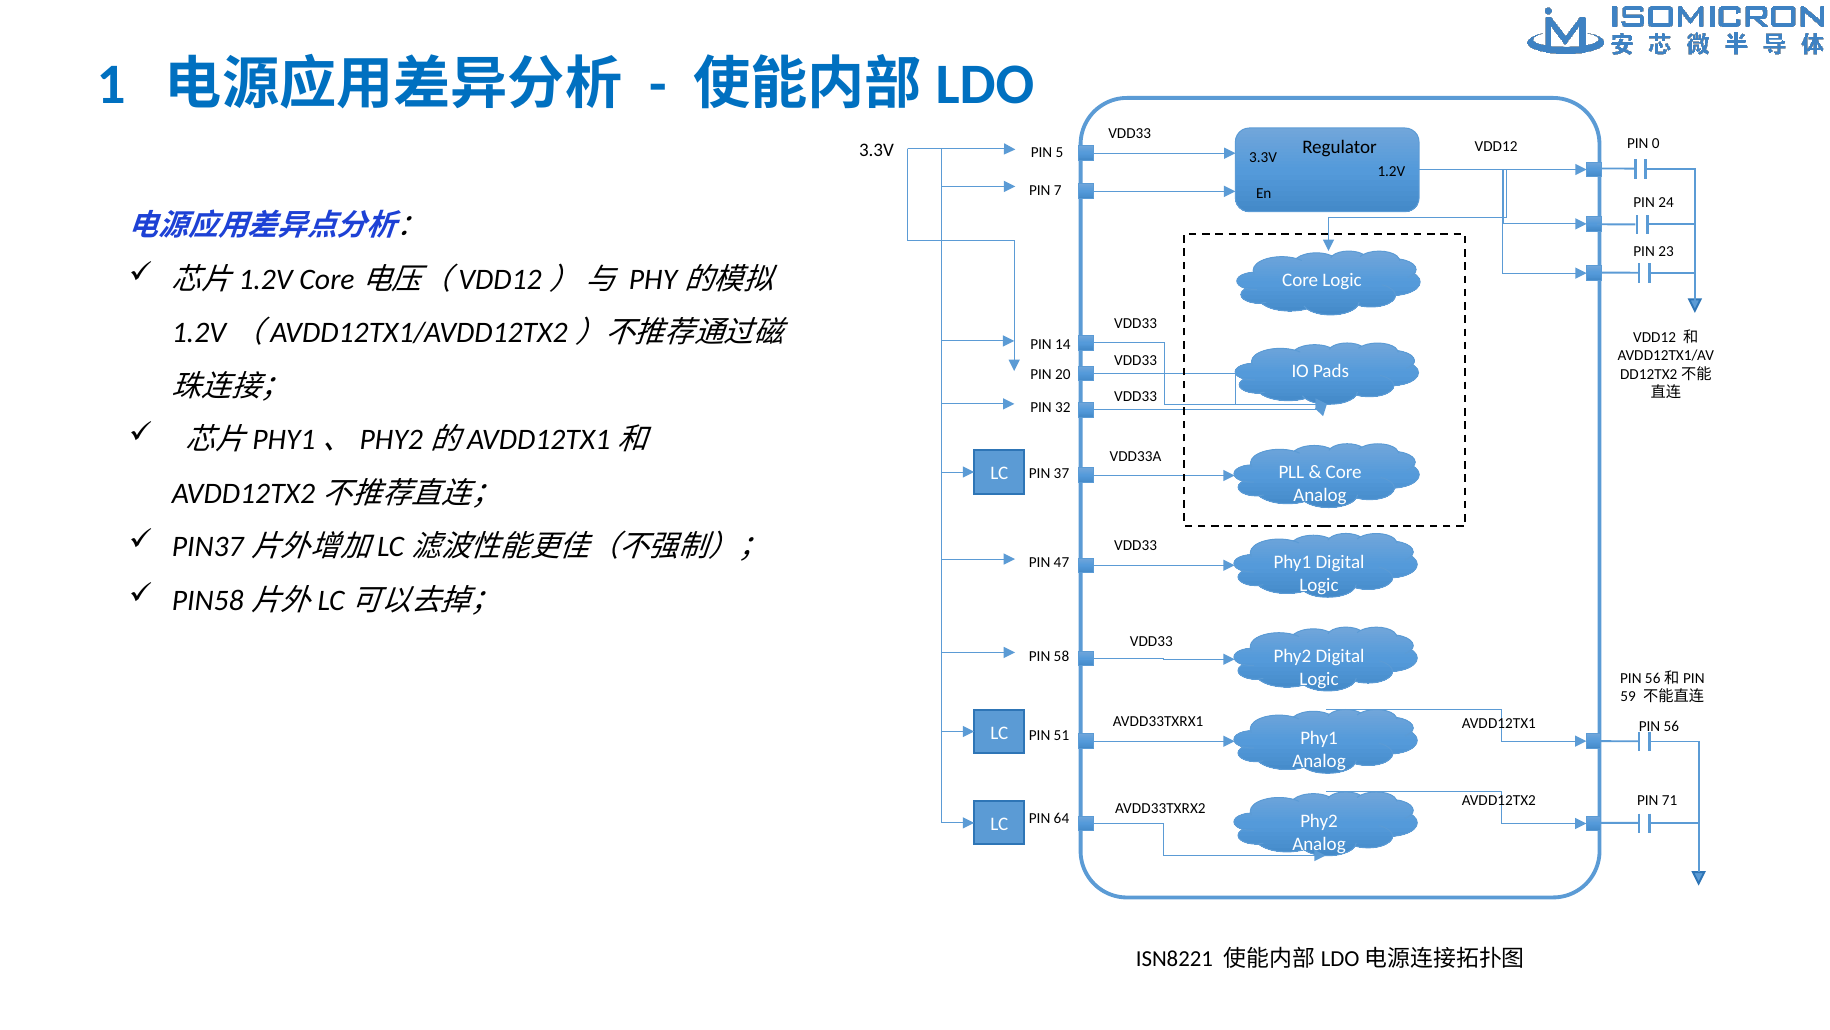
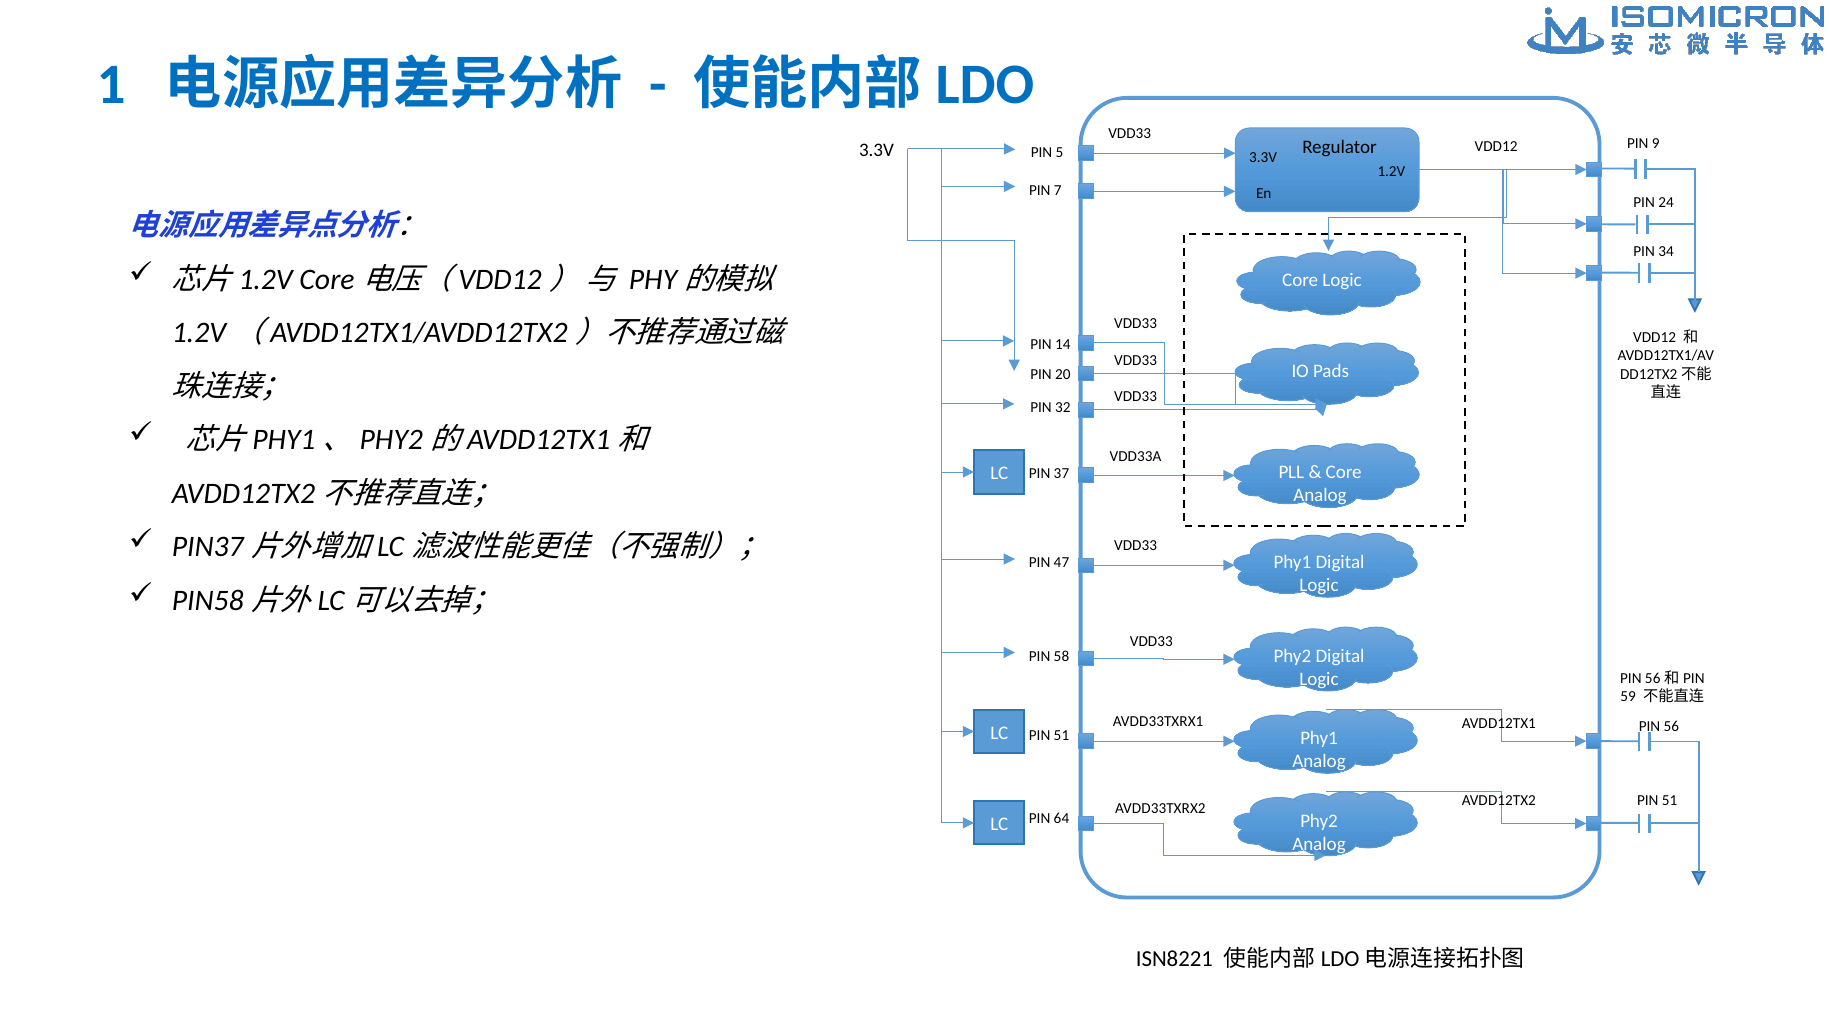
0: 0 -> 9
23: 23 -> 34
71 at (1670, 800): 71 -> 51
